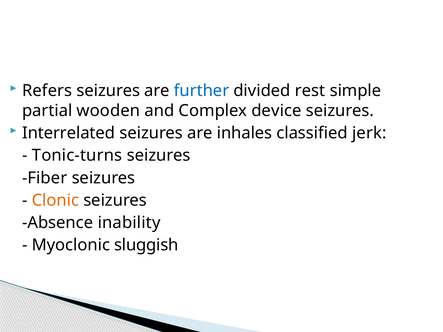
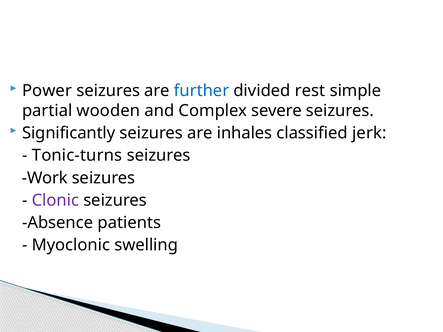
Refers: Refers -> Power
device: device -> severe
Interrelated: Interrelated -> Significantly
Fiber: Fiber -> Work
Clonic colour: orange -> purple
inability: inability -> patients
sluggish: sluggish -> swelling
